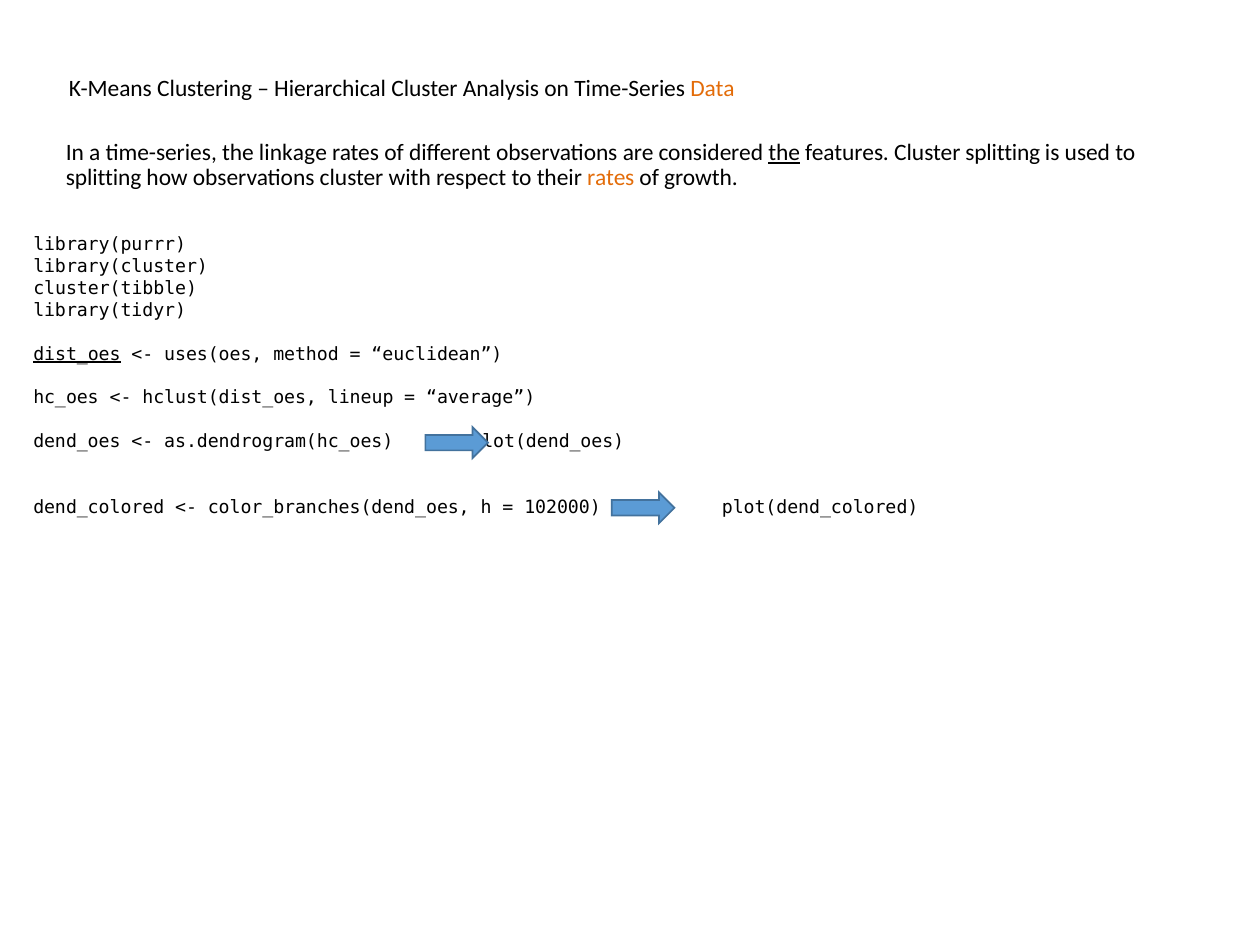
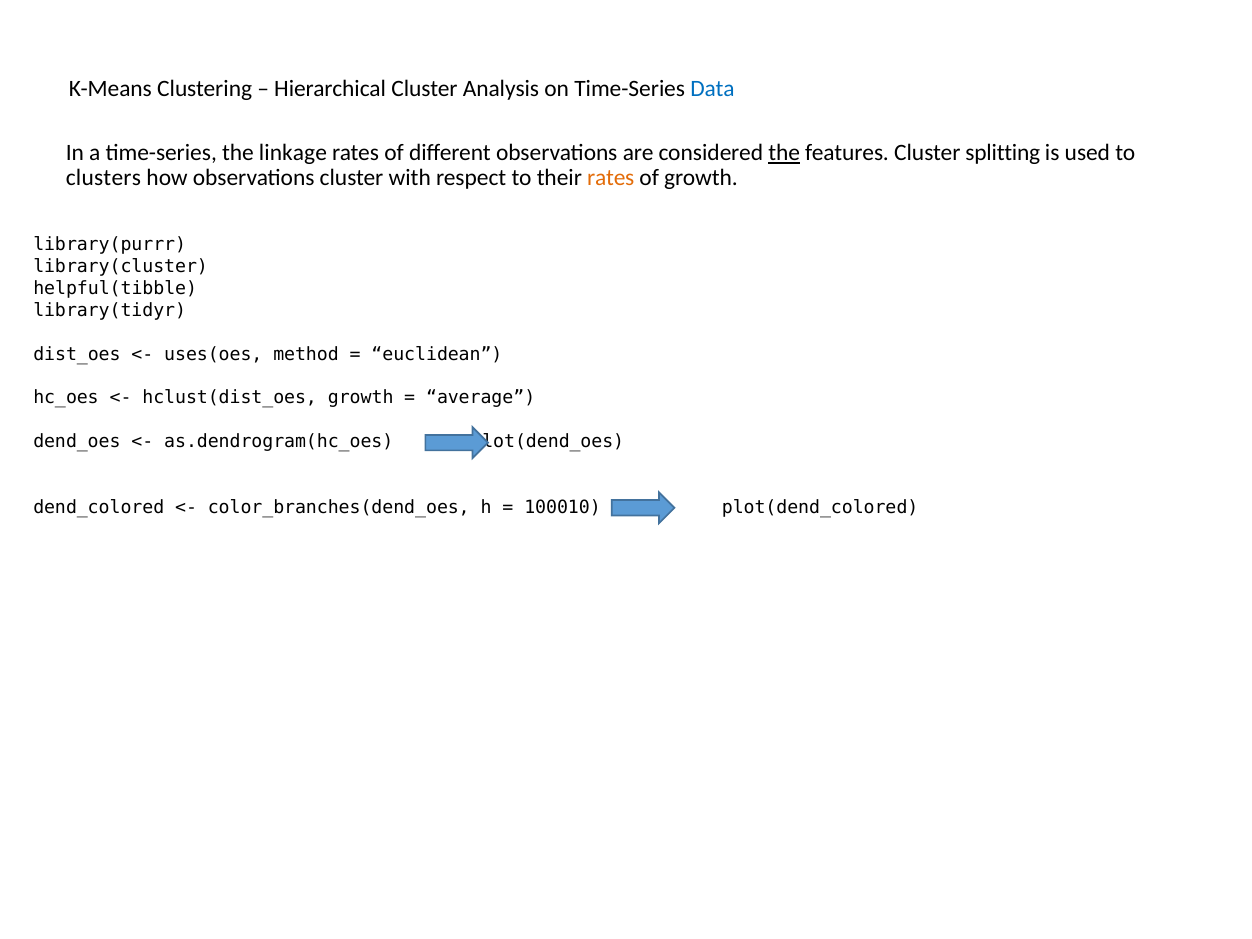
Data colour: orange -> blue
splitting at (104, 178): splitting -> clusters
cluster(tibble: cluster(tibble -> helpful(tibble
dist_oes underline: present -> none
hclust(dist_oes lineup: lineup -> growth
102000: 102000 -> 100010
